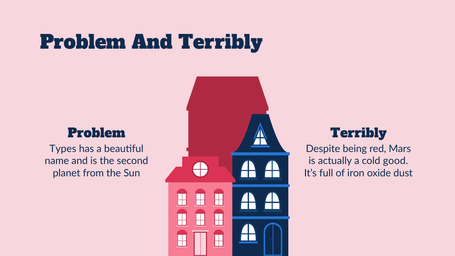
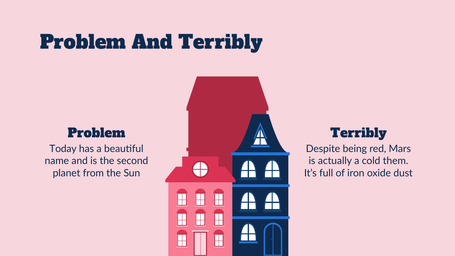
Types: Types -> Today
good: good -> them
